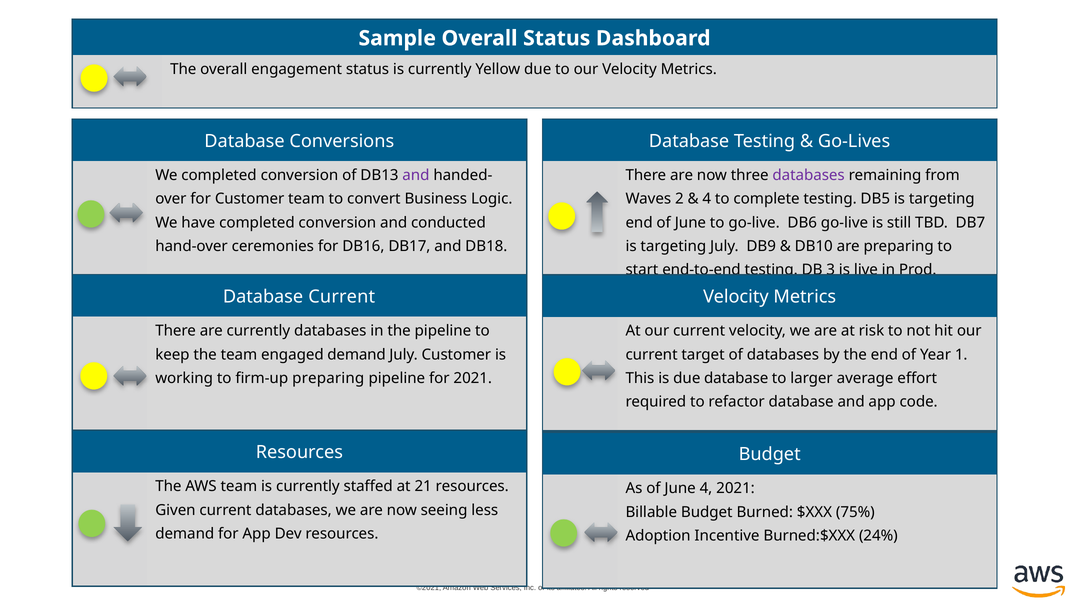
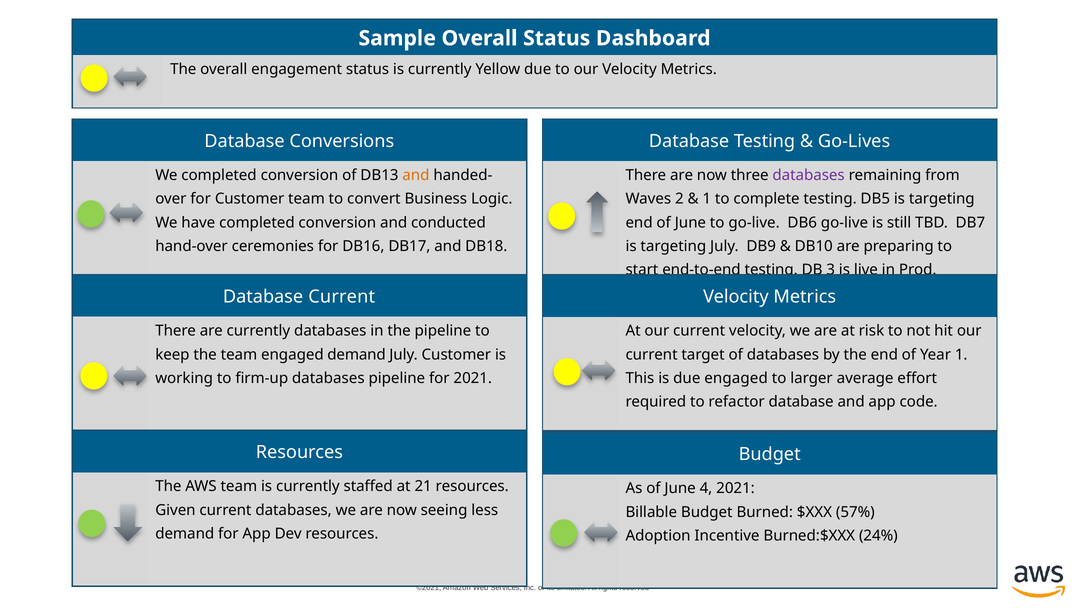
and at (416, 175) colour: purple -> orange
4 at (707, 199): 4 -> 1
firm-up preparing: preparing -> databases
due database: database -> engaged
75%: 75% -> 57%
